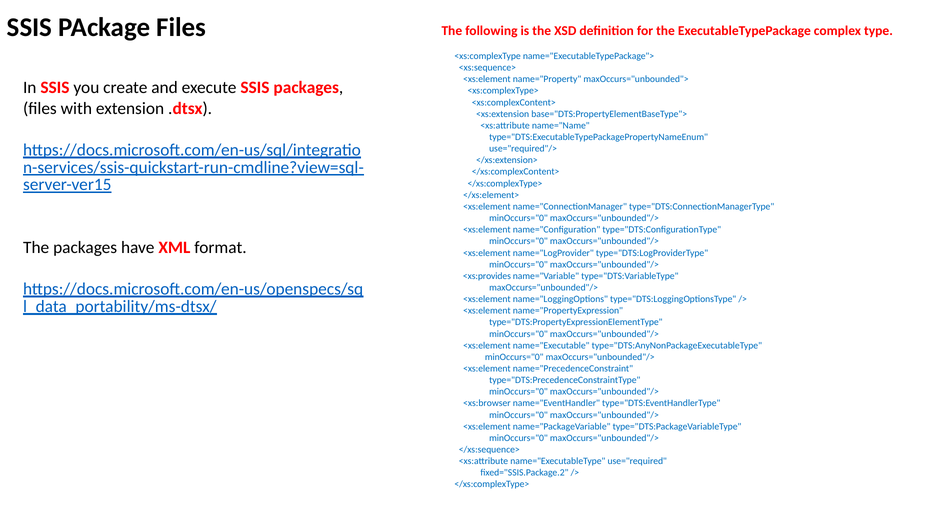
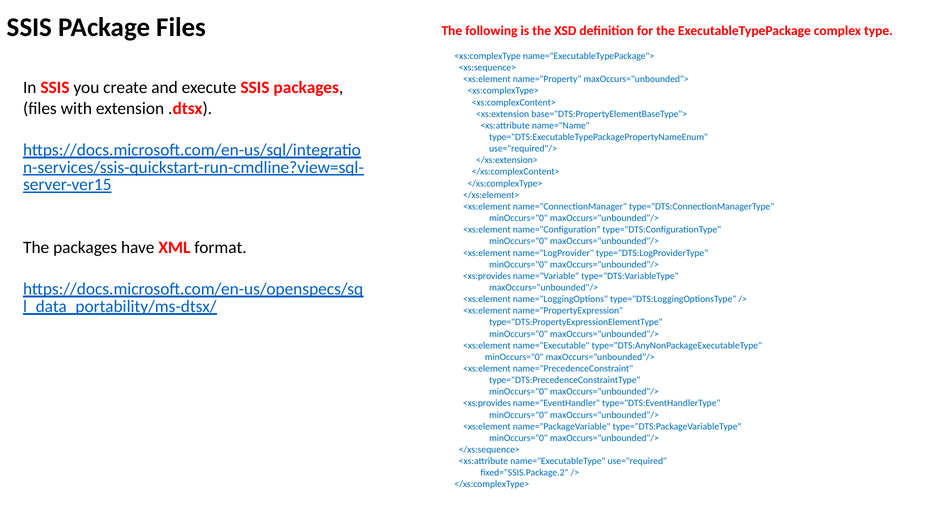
<xs:browser at (487, 404): <xs:browser -> <xs:provides
